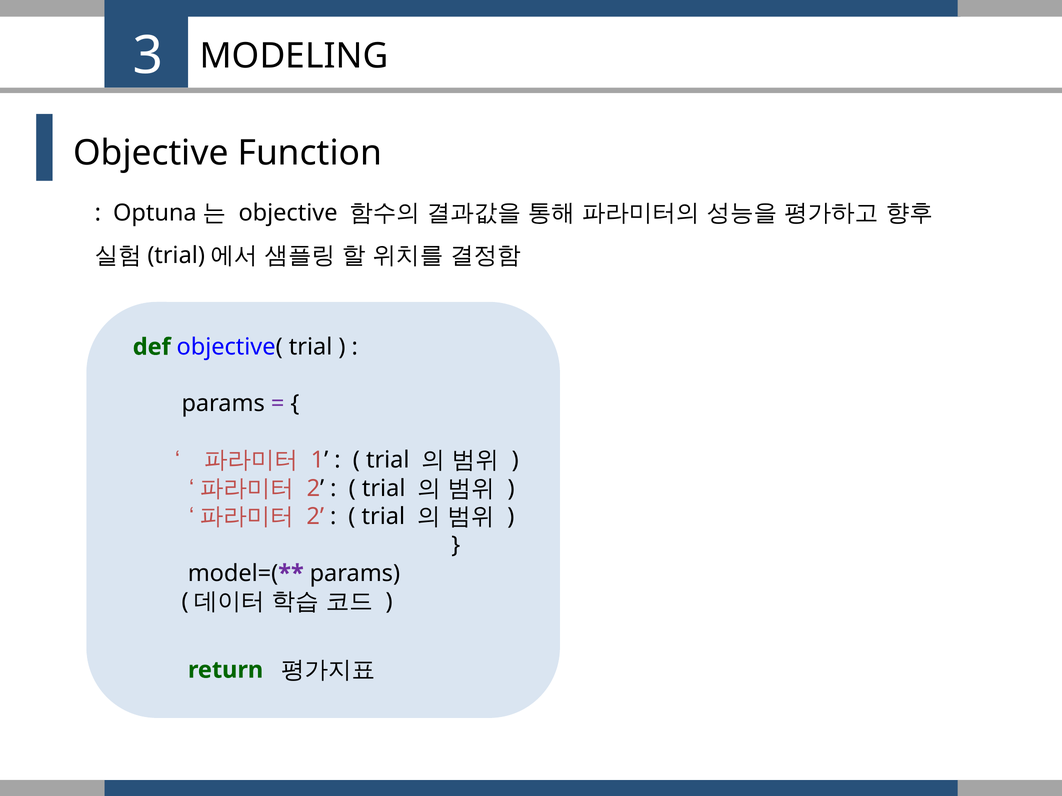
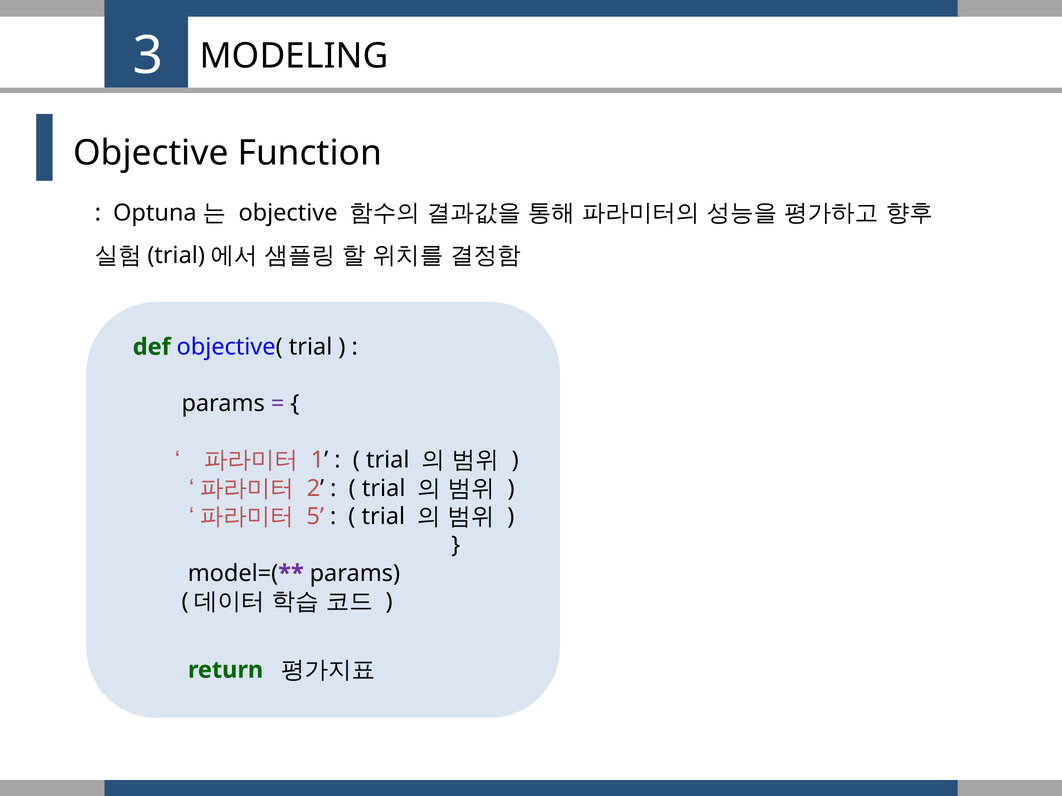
2 at (315, 517): 2 -> 5
